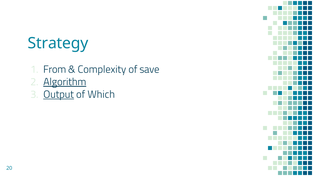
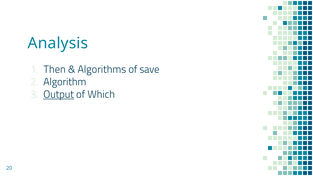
Strategy: Strategy -> Analysis
From: From -> Then
Complexity: Complexity -> Algorithms
Algorithm underline: present -> none
